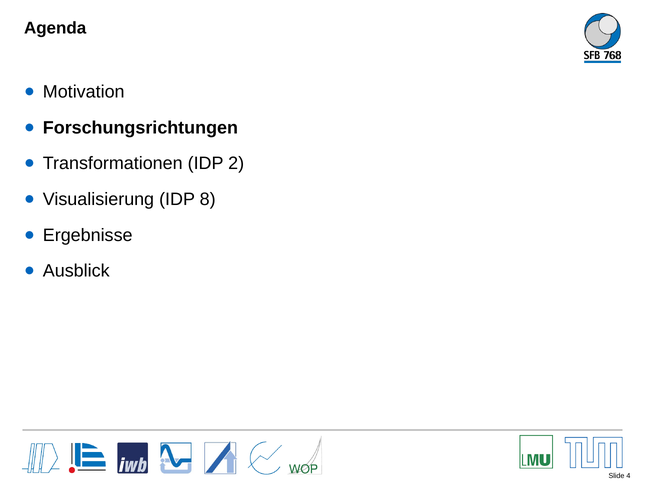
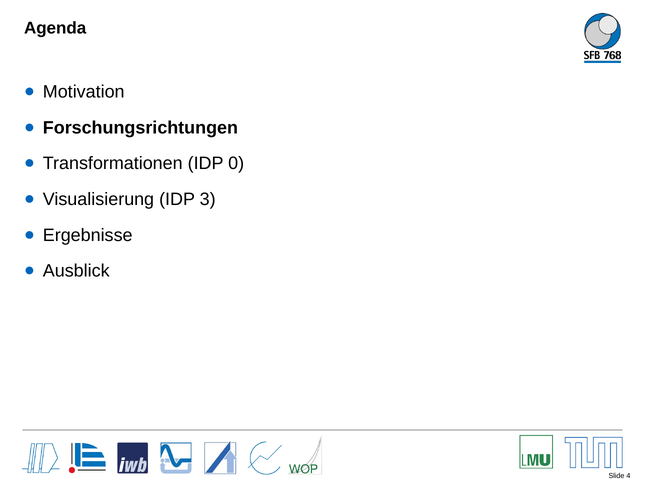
2: 2 -> 0
8: 8 -> 3
